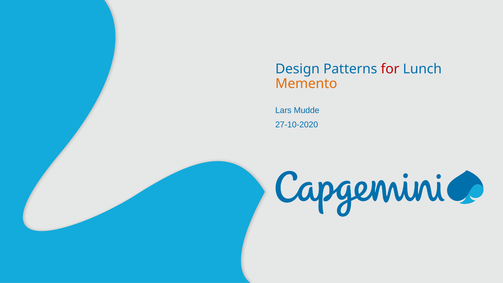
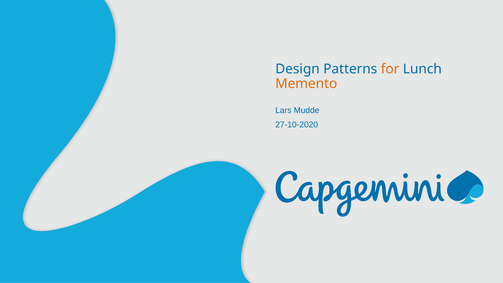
for colour: red -> orange
